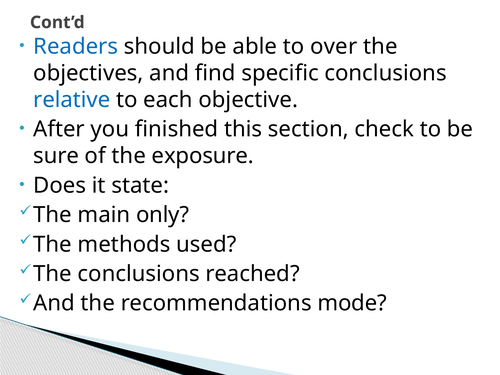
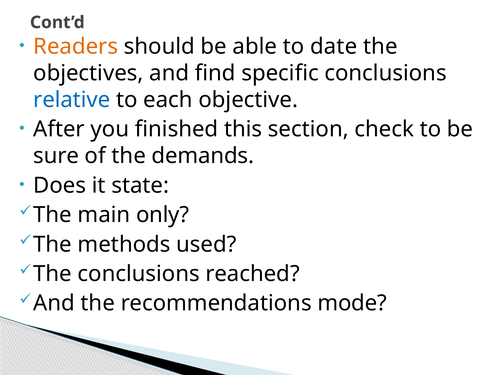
Readers colour: blue -> orange
over: over -> date
exposure: exposure -> demands
